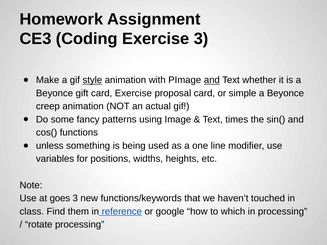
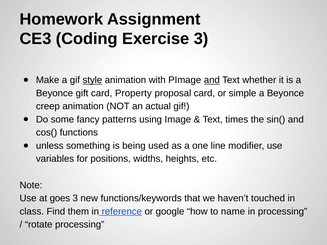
card Exercise: Exercise -> Property
which: which -> name
